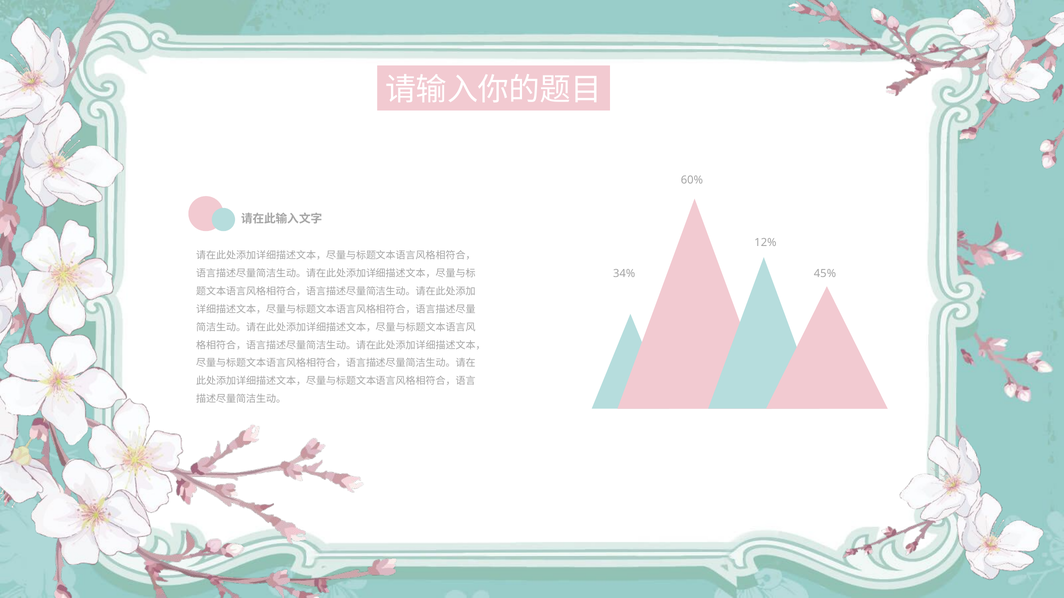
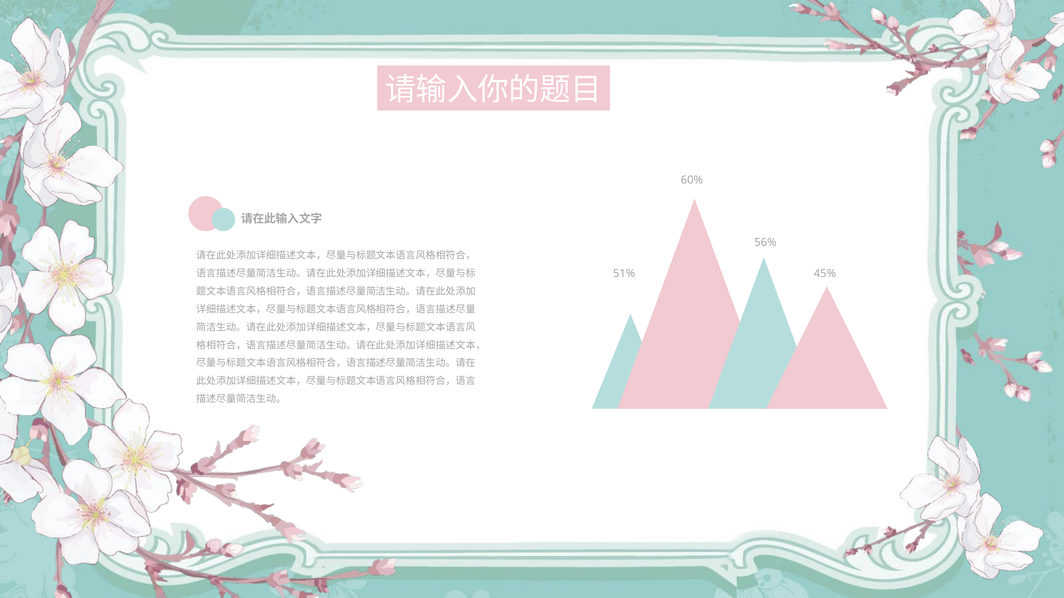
12%: 12% -> 56%
34%: 34% -> 51%
